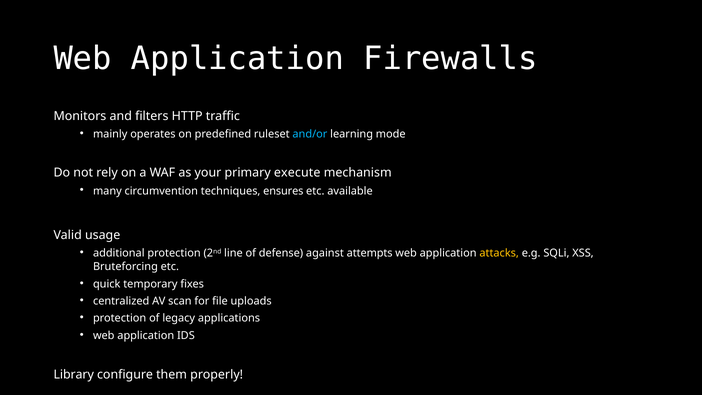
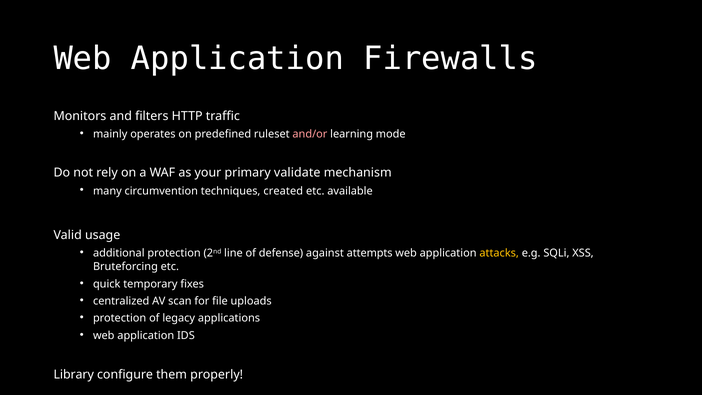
and/or colour: light blue -> pink
execute: execute -> validate
ensures: ensures -> created
